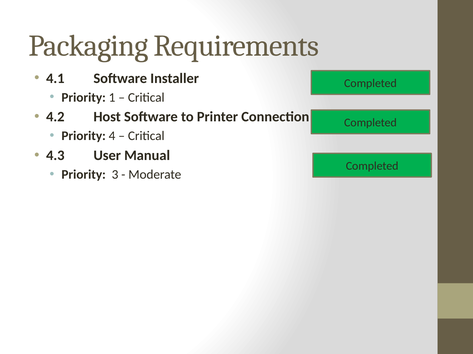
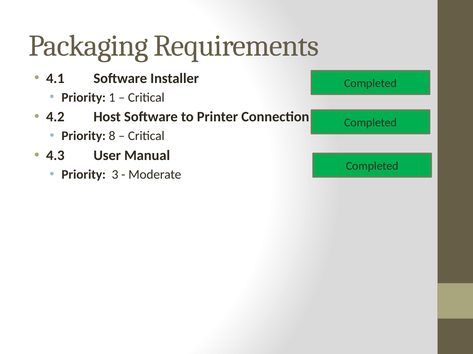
4: 4 -> 8
